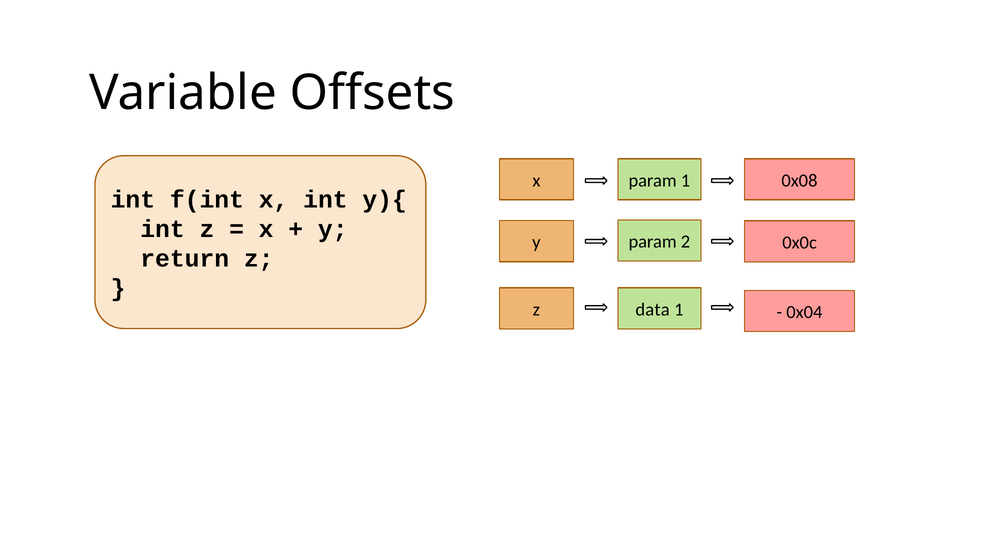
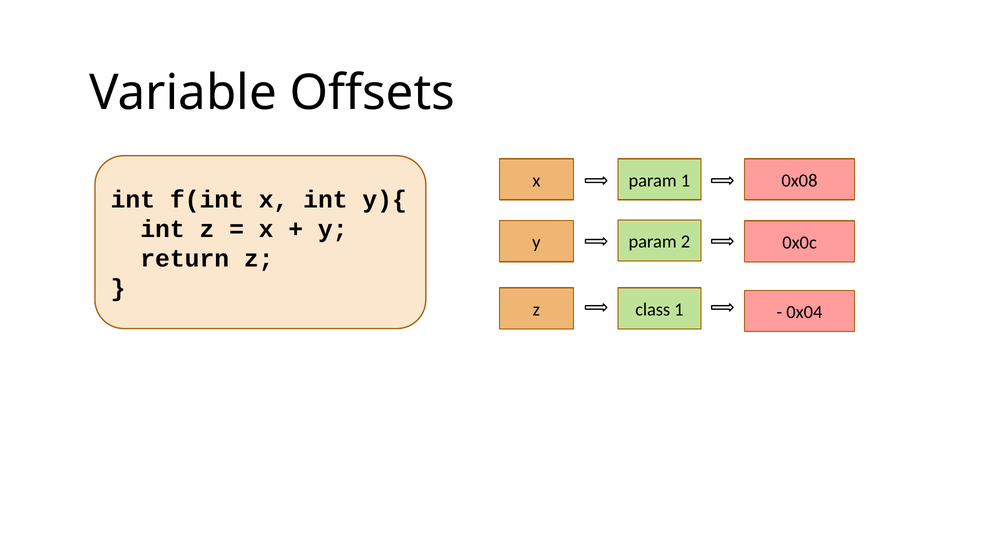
data: data -> class
